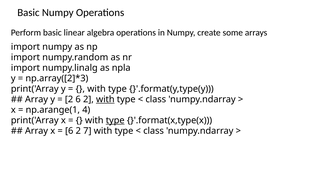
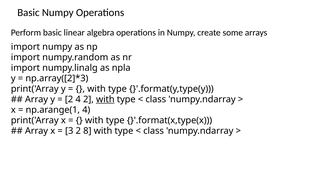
2 6: 6 -> 4
type at (115, 120) underline: present -> none
6 at (69, 131): 6 -> 3
7: 7 -> 8
